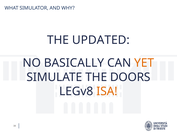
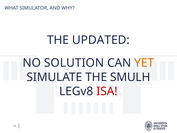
BASICALLY: BASICALLY -> SOLUTION
DOORS: DOORS -> SMULH
ISA colour: orange -> red
